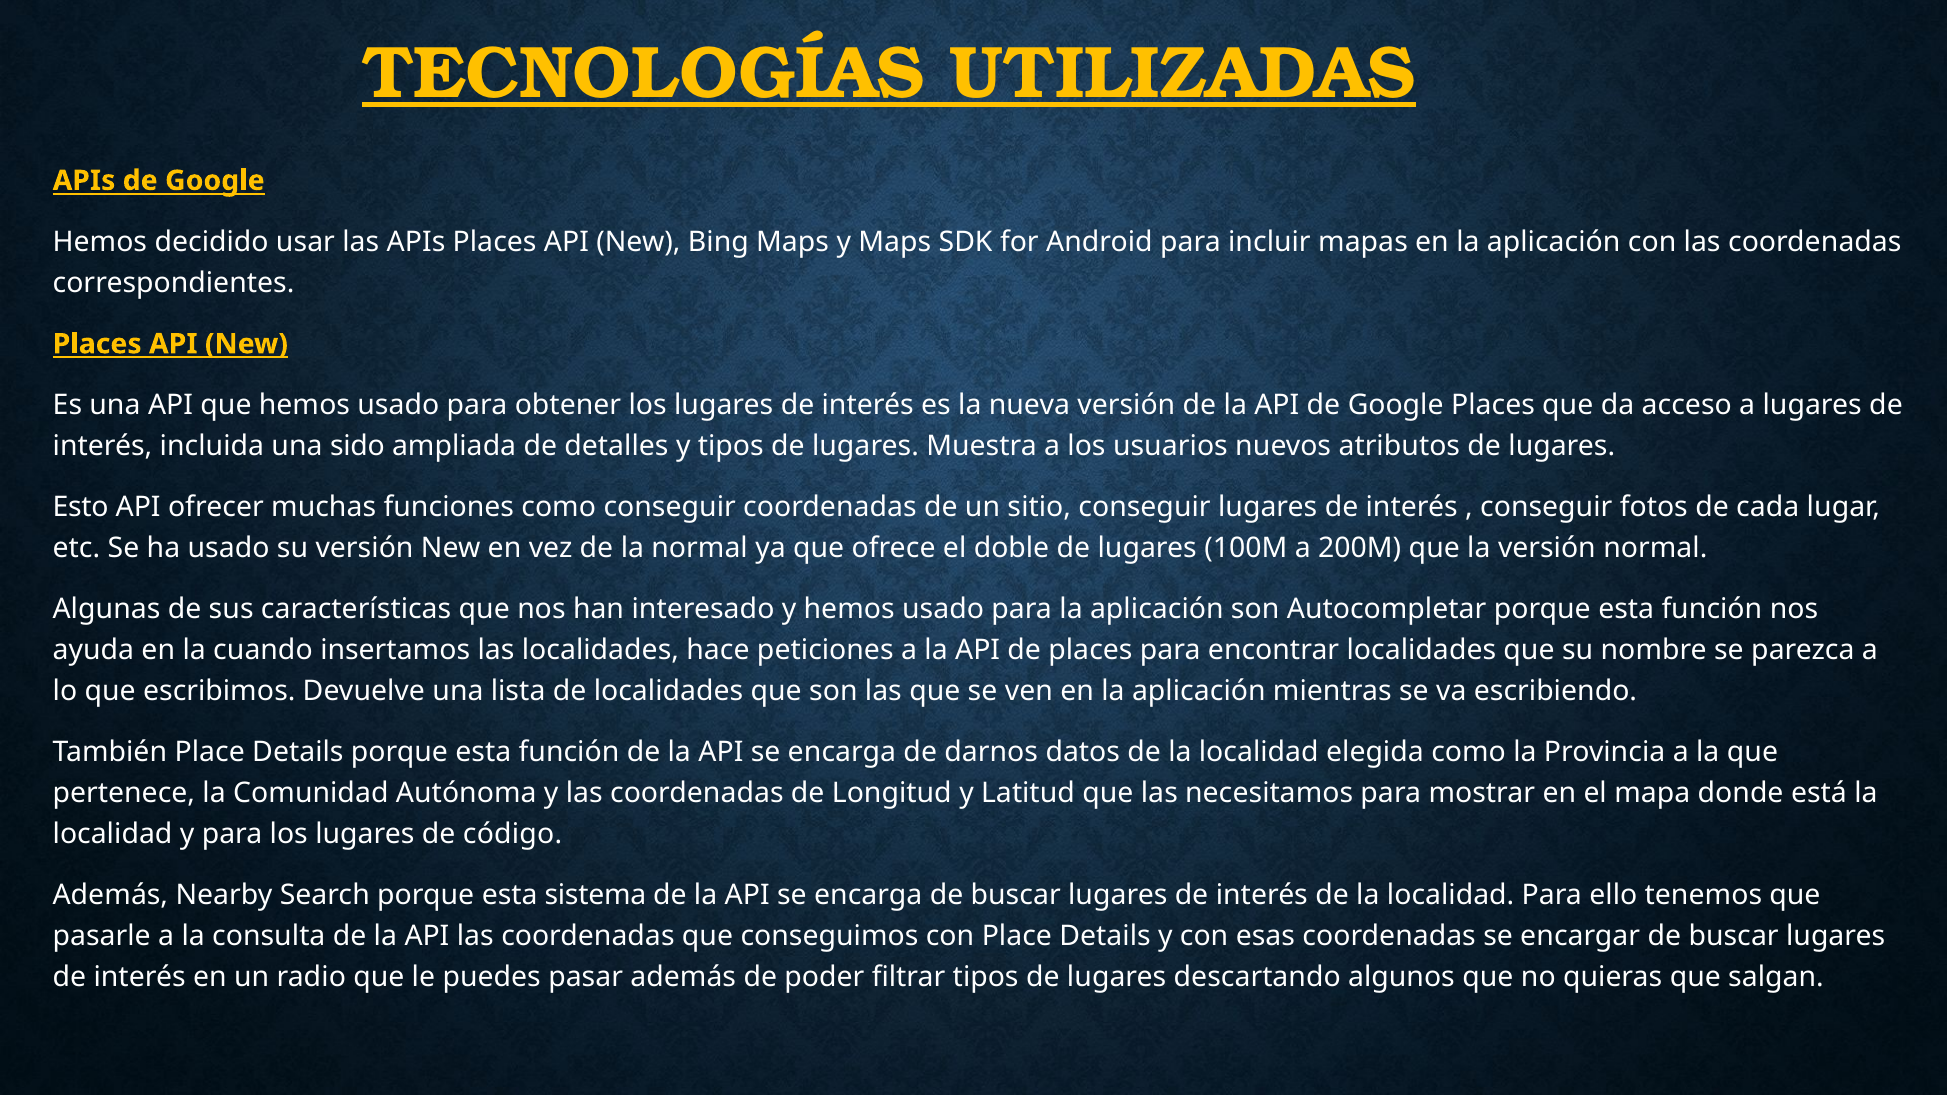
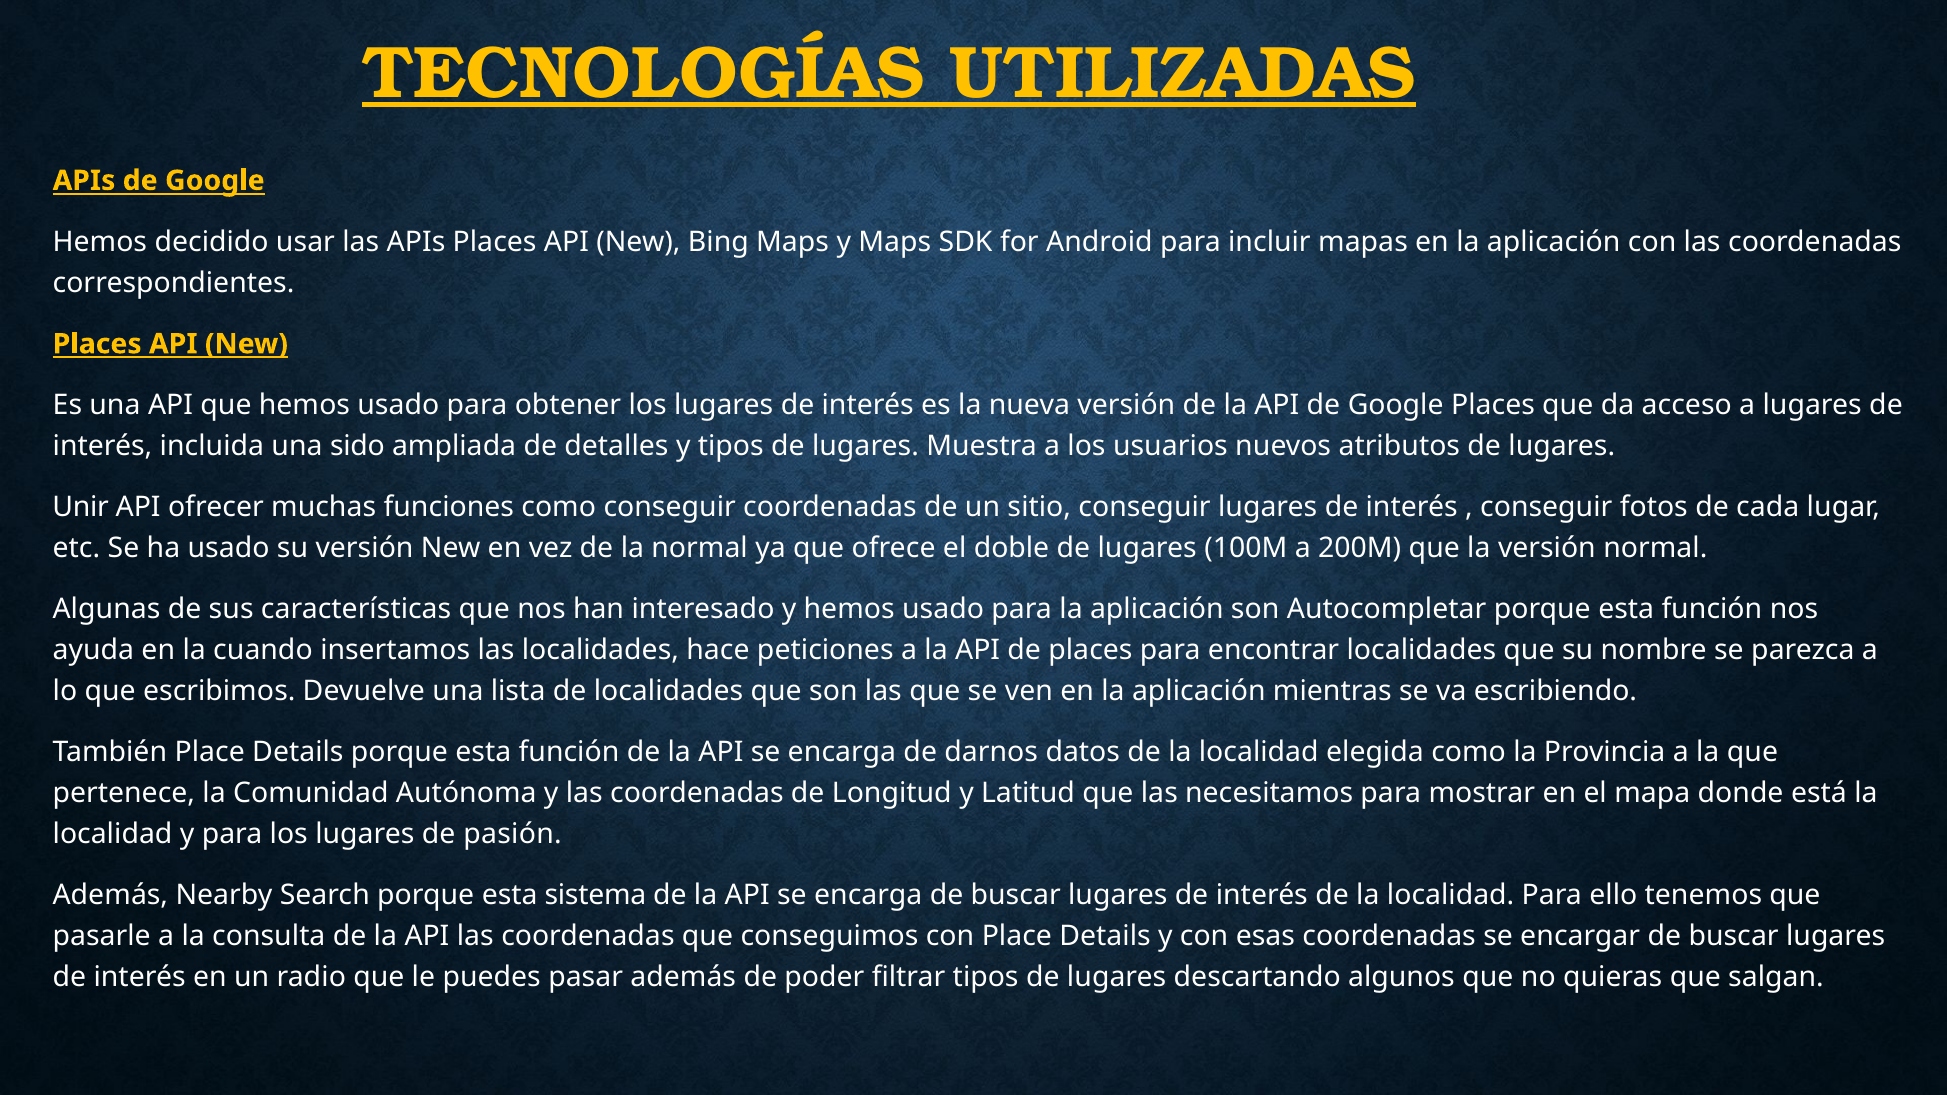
Esto: Esto -> Unir
código: código -> pasión
